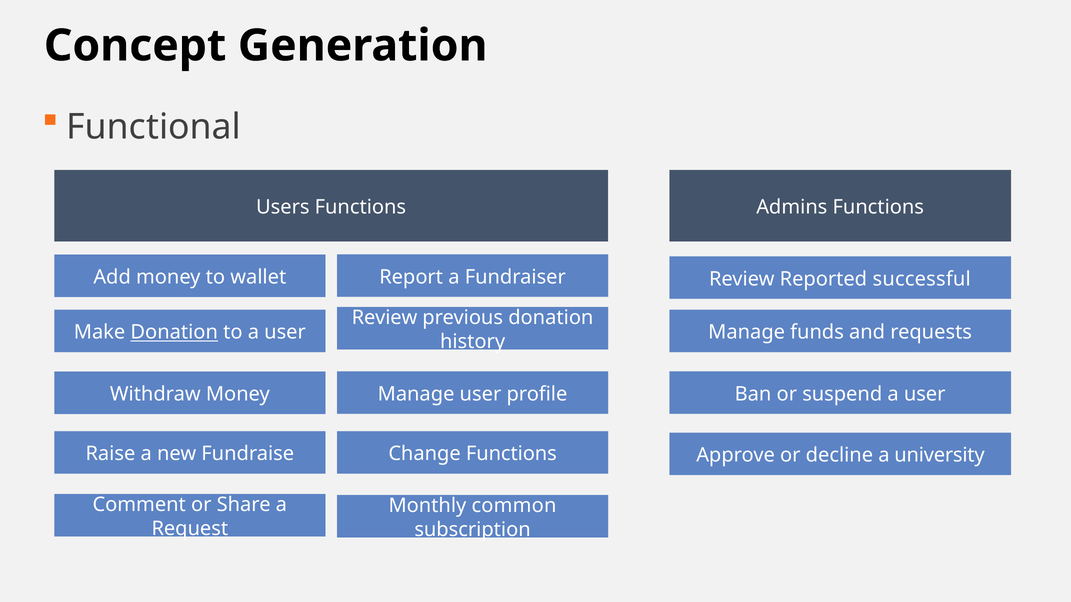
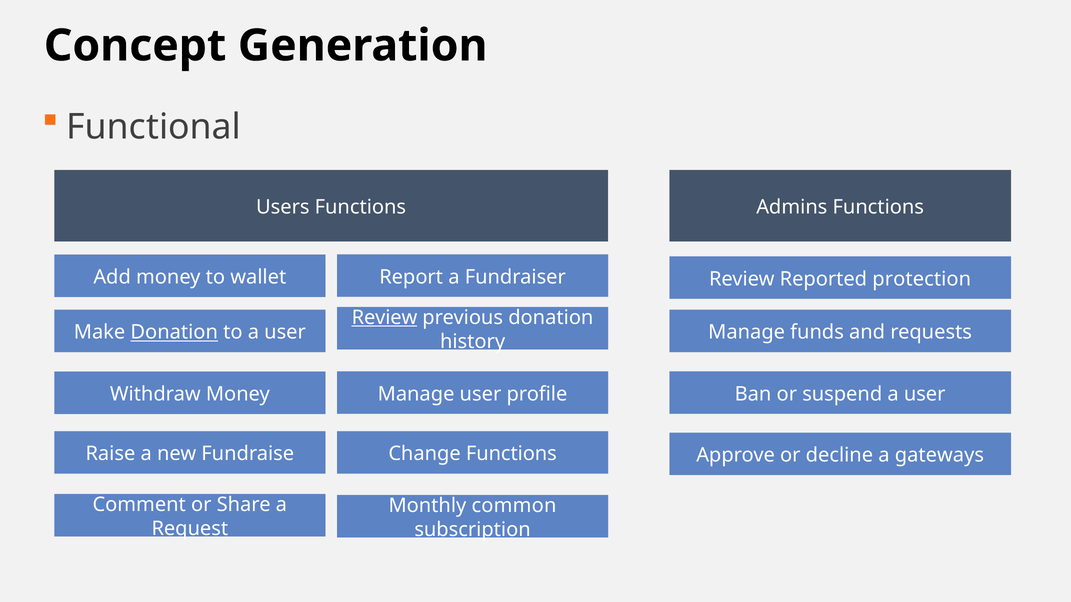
successful: successful -> protection
Review at (385, 318) underline: none -> present
university: university -> gateways
